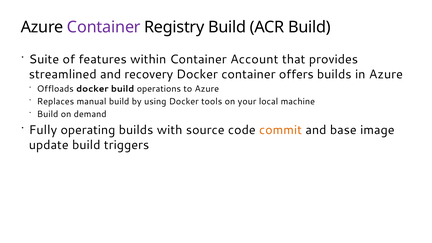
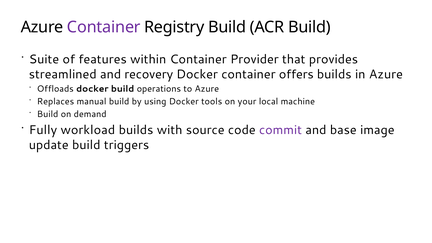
Account: Account -> Provider
operating: operating -> workload
commit colour: orange -> purple
